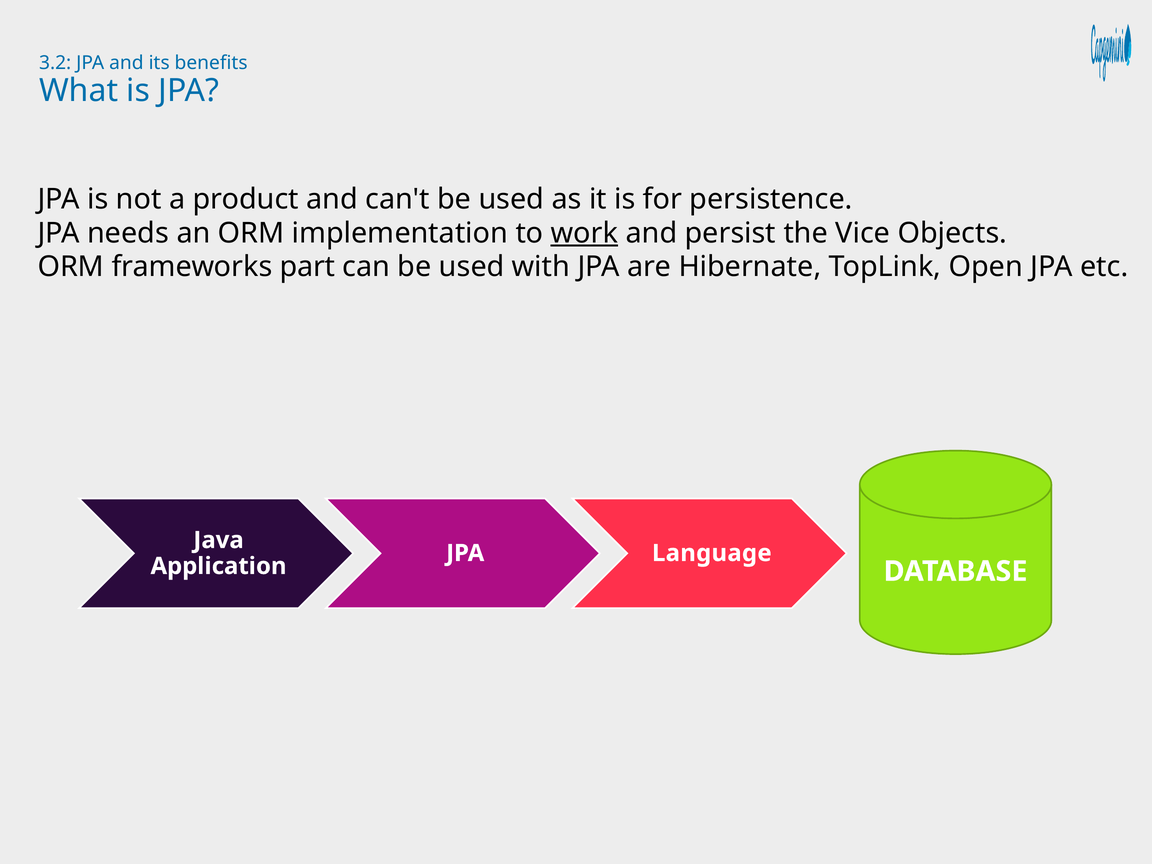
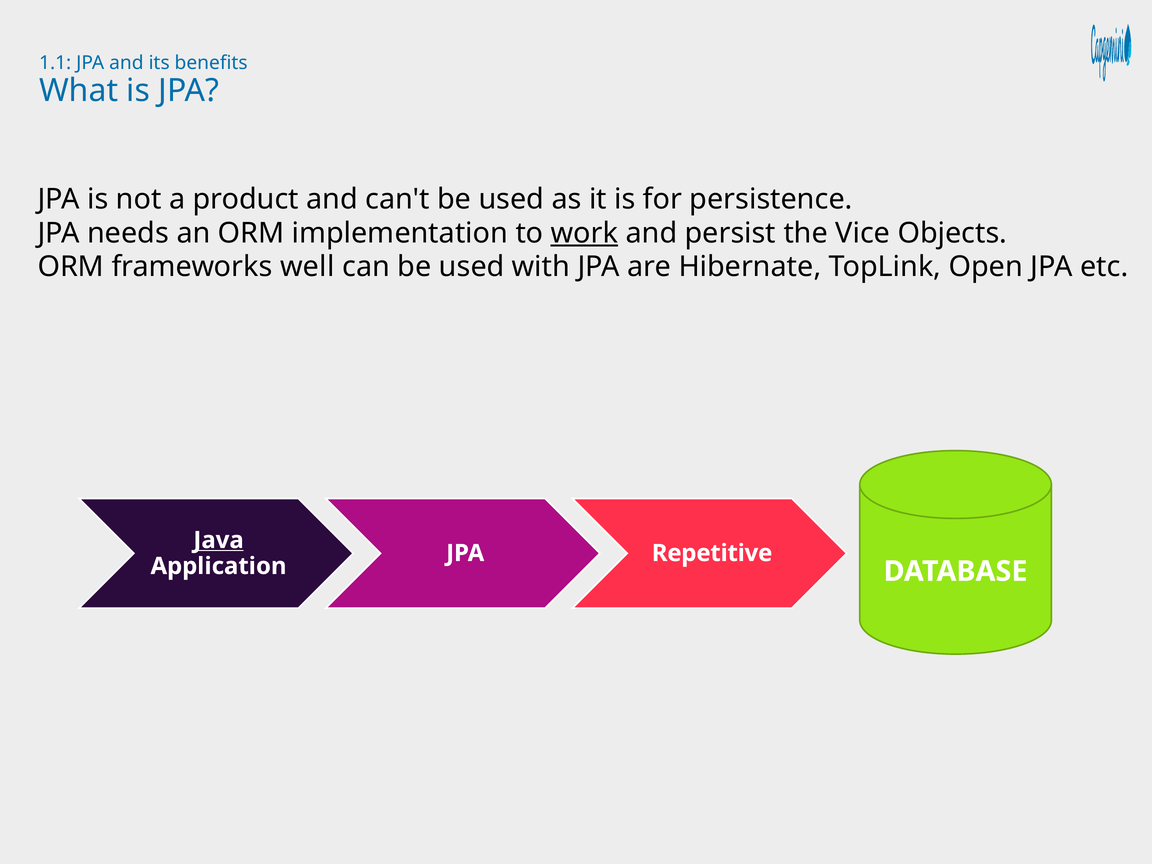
3.2: 3.2 -> 1.1
part: part -> well
Java underline: none -> present
Language: Language -> Repetitive
